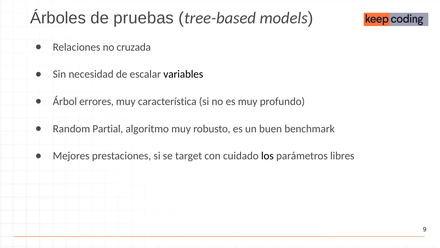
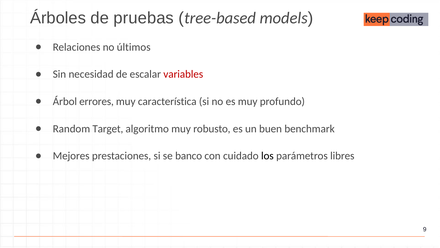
cruzada: cruzada -> últimos
variables colour: black -> red
Partial: Partial -> Target
target: target -> banco
